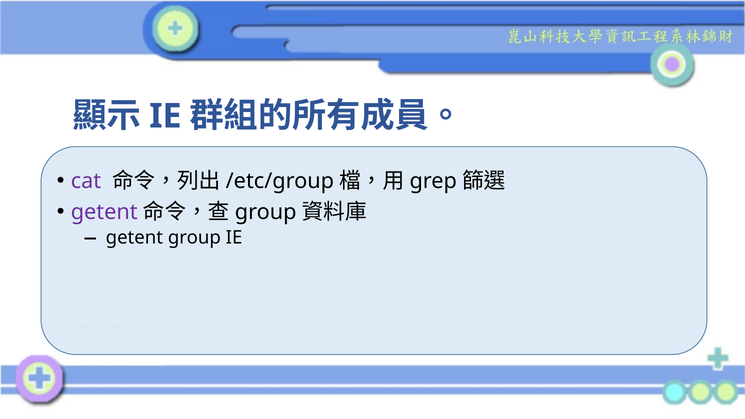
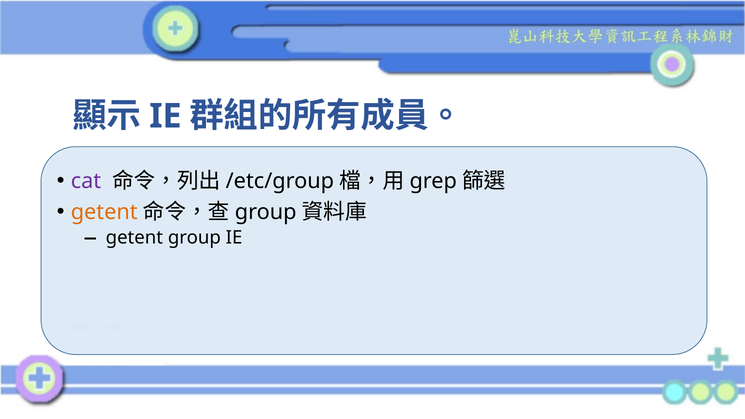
getent at (104, 212) colour: purple -> orange
